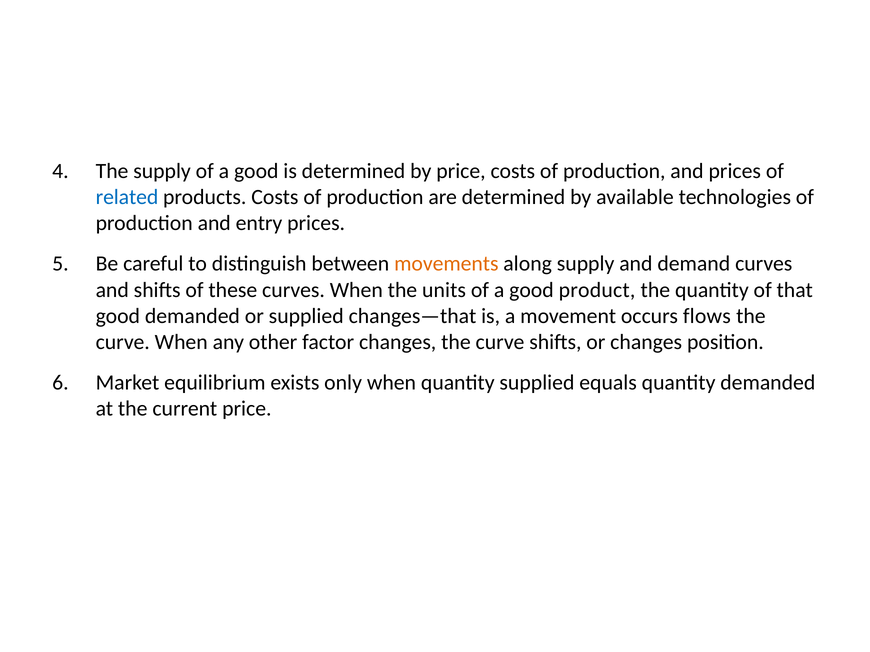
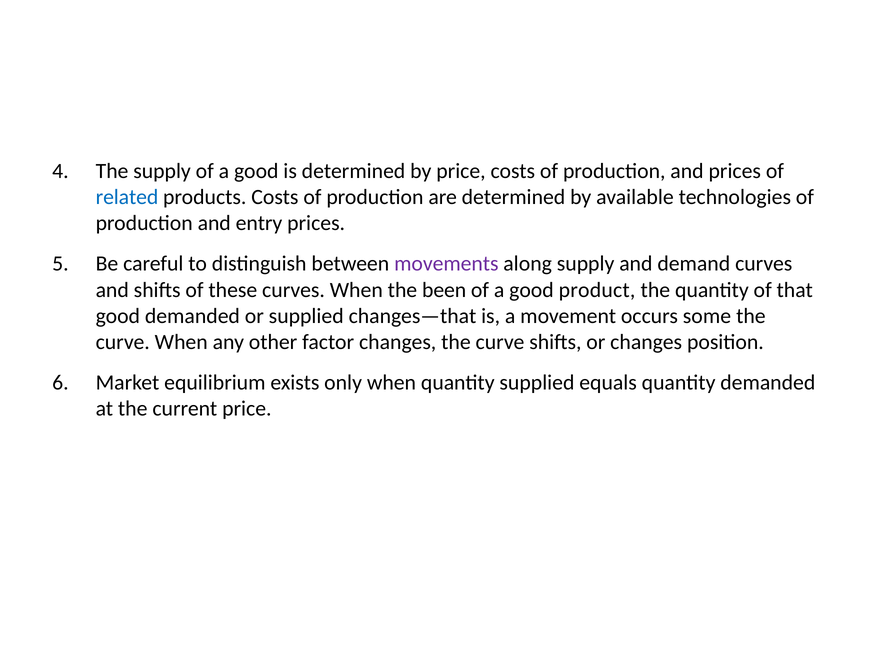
movements colour: orange -> purple
units: units -> been
flows: flows -> some
